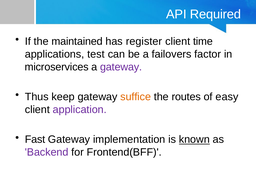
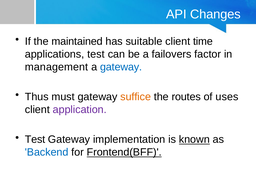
Required: Required -> Changes
register: register -> suitable
microservices: microservices -> management
gateway at (121, 67) colour: purple -> blue
keep: keep -> must
easy: easy -> uses
Fast at (35, 139): Fast -> Test
Backend colour: purple -> blue
Frontend(BFF underline: none -> present
